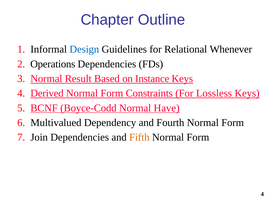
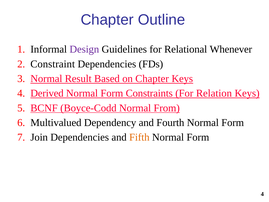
Design colour: blue -> purple
Operations: Operations -> Constraint
on Instance: Instance -> Chapter
Lossless: Lossless -> Relation
Have: Have -> From
